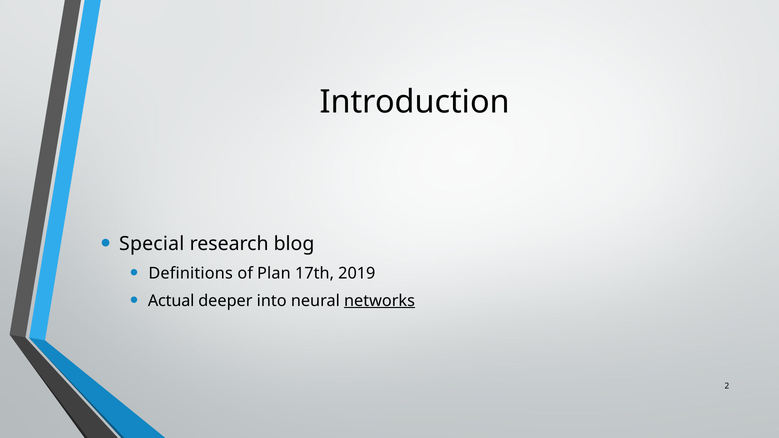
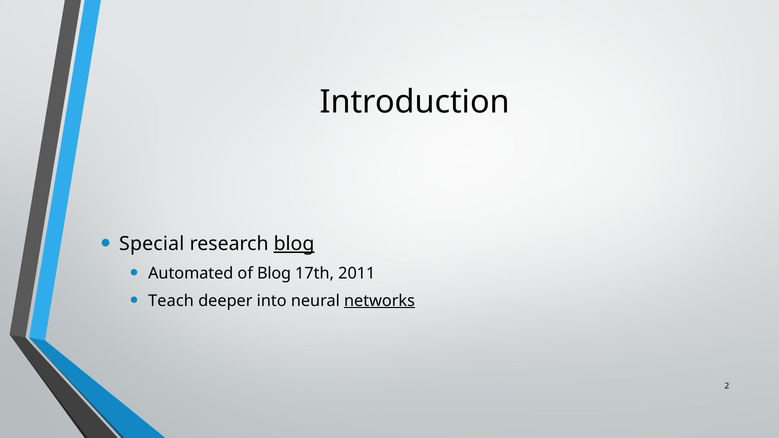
blog at (294, 244) underline: none -> present
Definitions: Definitions -> Automated
of Plan: Plan -> Blog
2019: 2019 -> 2011
Actual: Actual -> Teach
